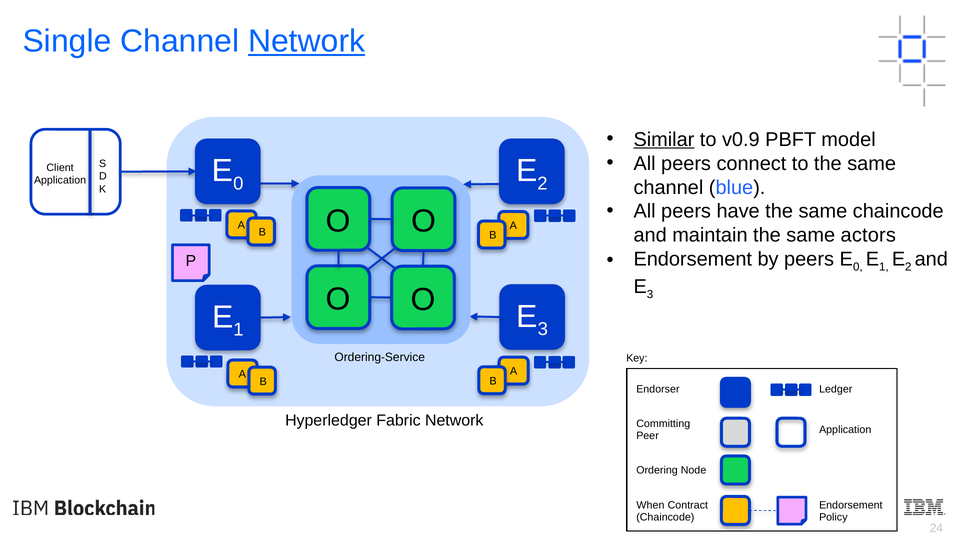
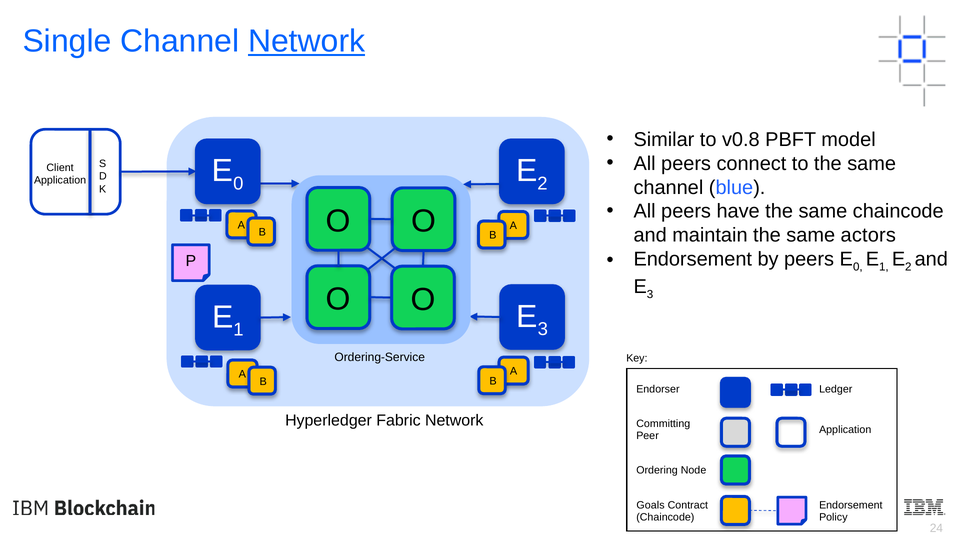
Similar underline: present -> none
v0.9: v0.9 -> v0.8
When: When -> Goals
